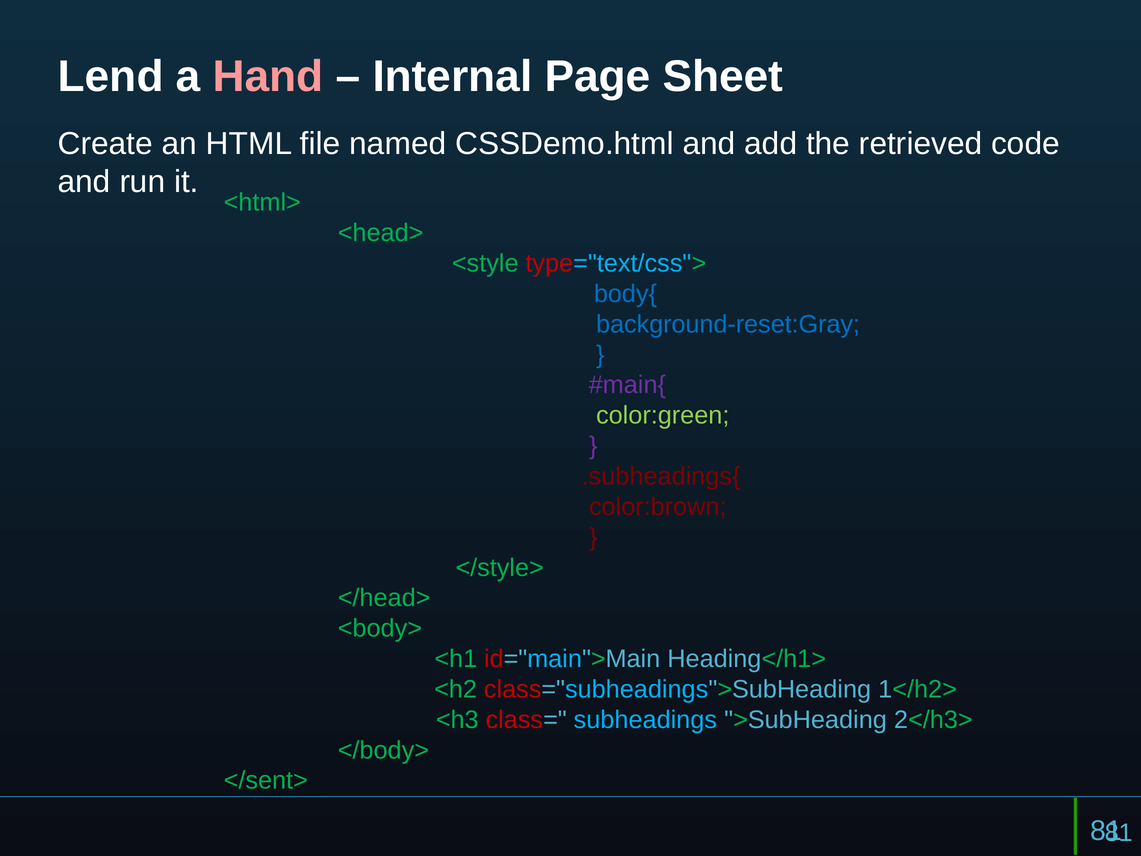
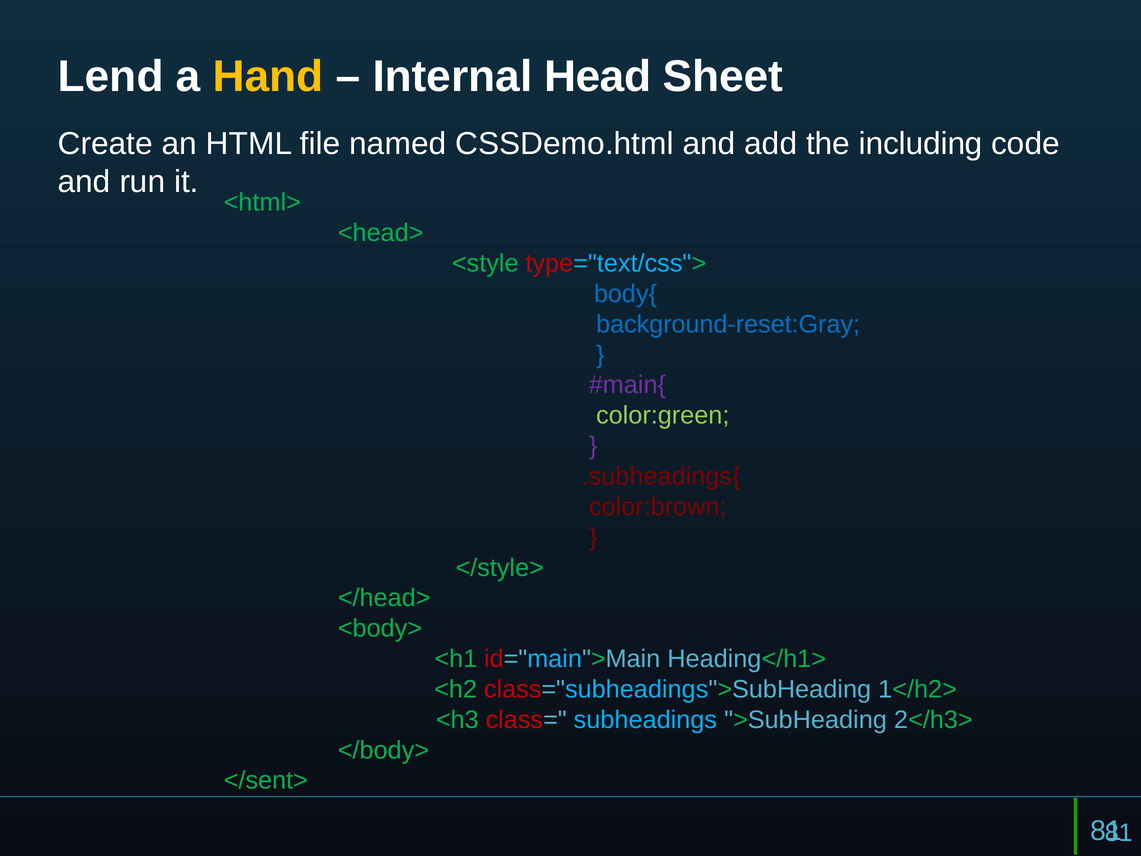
Hand colour: pink -> yellow
Page: Page -> Head
retrieved: retrieved -> including
